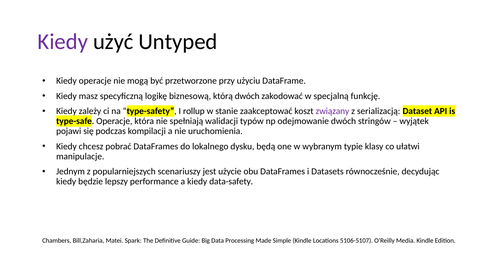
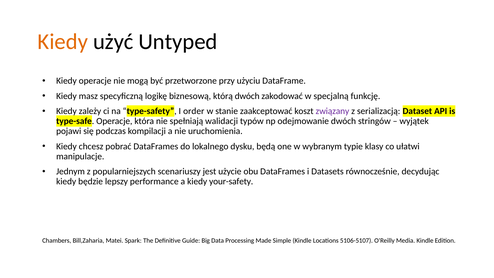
Kiedy at (63, 42) colour: purple -> orange
rollup: rollup -> order
data-safety: data-safety -> your-safety
